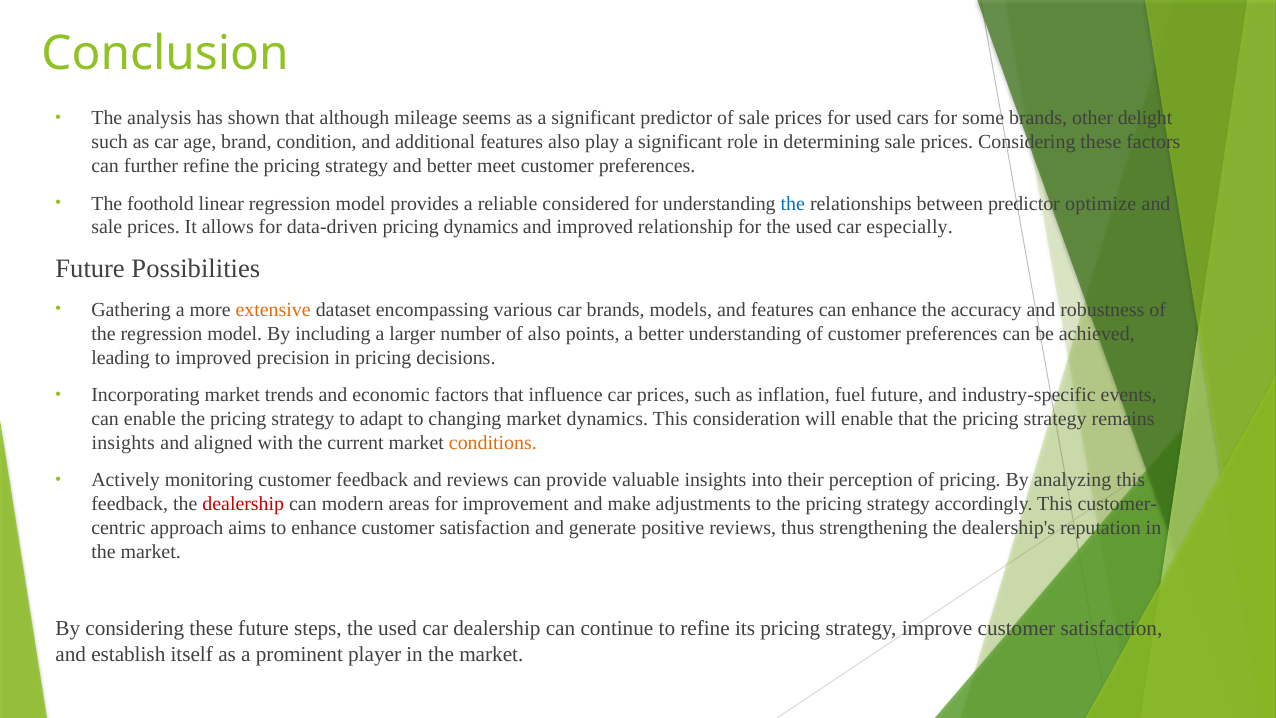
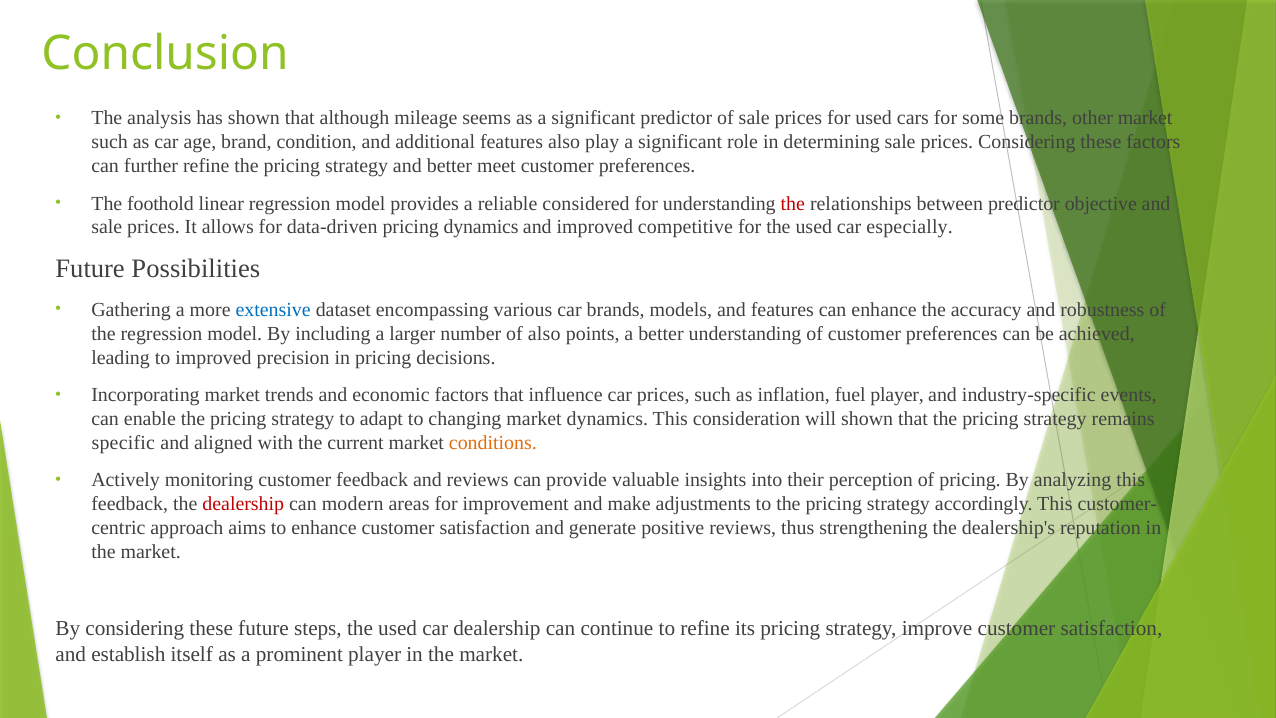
other delight: delight -> market
the at (793, 203) colour: blue -> red
optimize: optimize -> objective
relationship: relationship -> competitive
extensive colour: orange -> blue
fuel future: future -> player
will enable: enable -> shown
insights at (123, 443): insights -> specific
